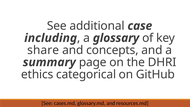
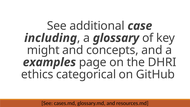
share: share -> might
summary: summary -> examples
